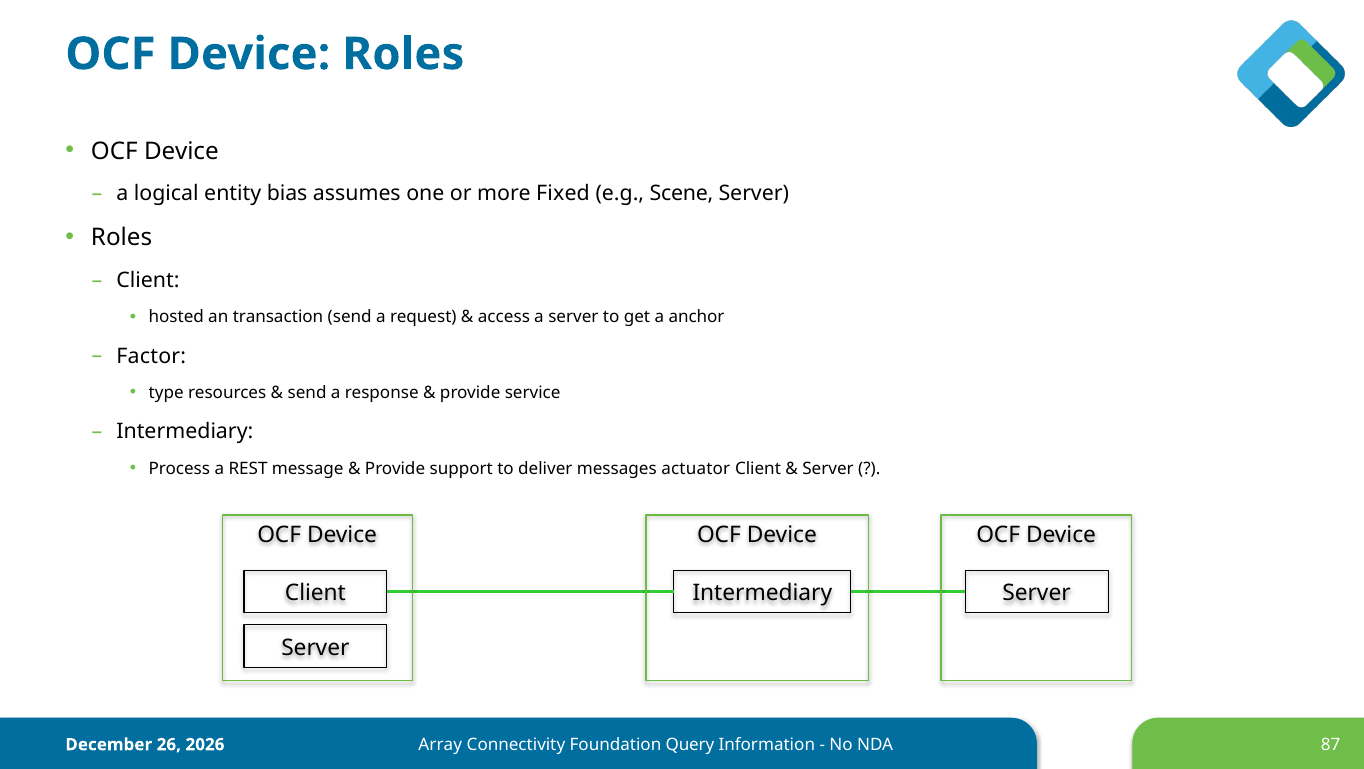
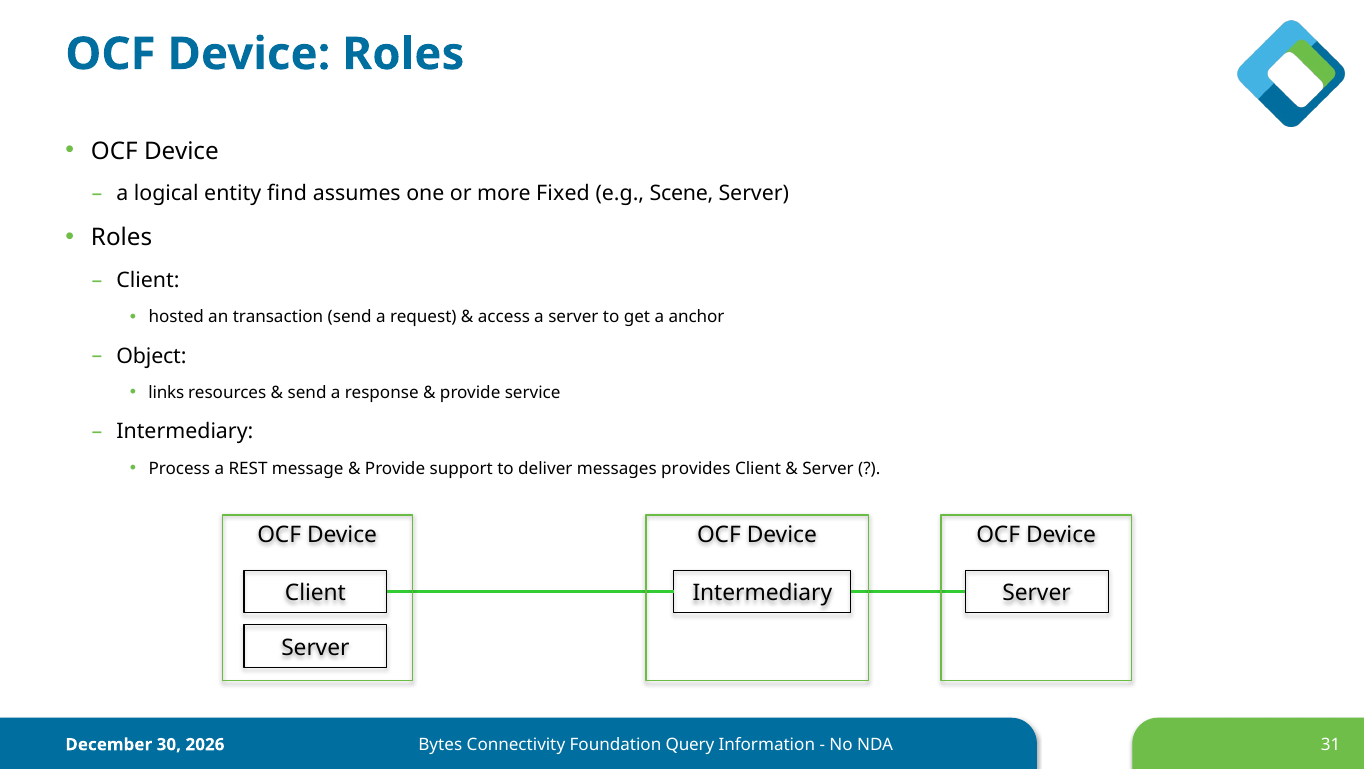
bias: bias -> find
Factor: Factor -> Object
type: type -> links
actuator: actuator -> provides
26: 26 -> 30
Array: Array -> Bytes
87: 87 -> 31
